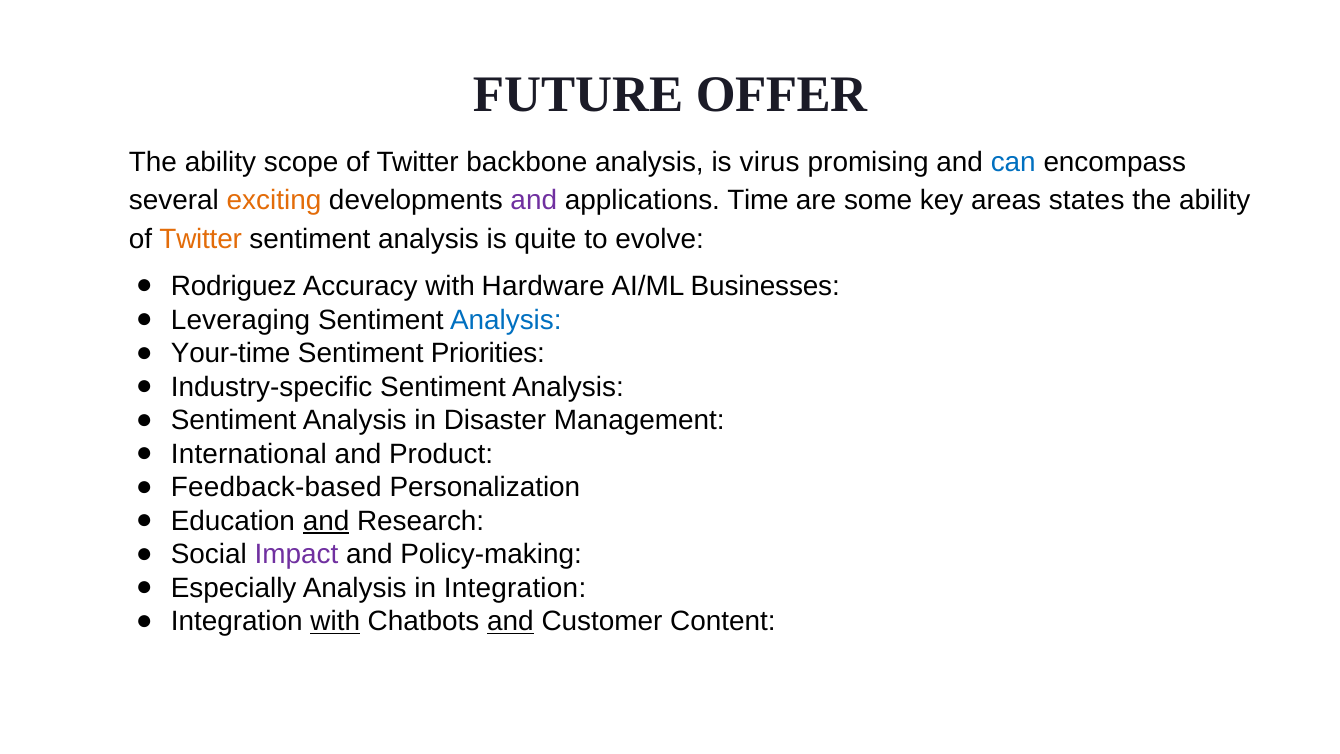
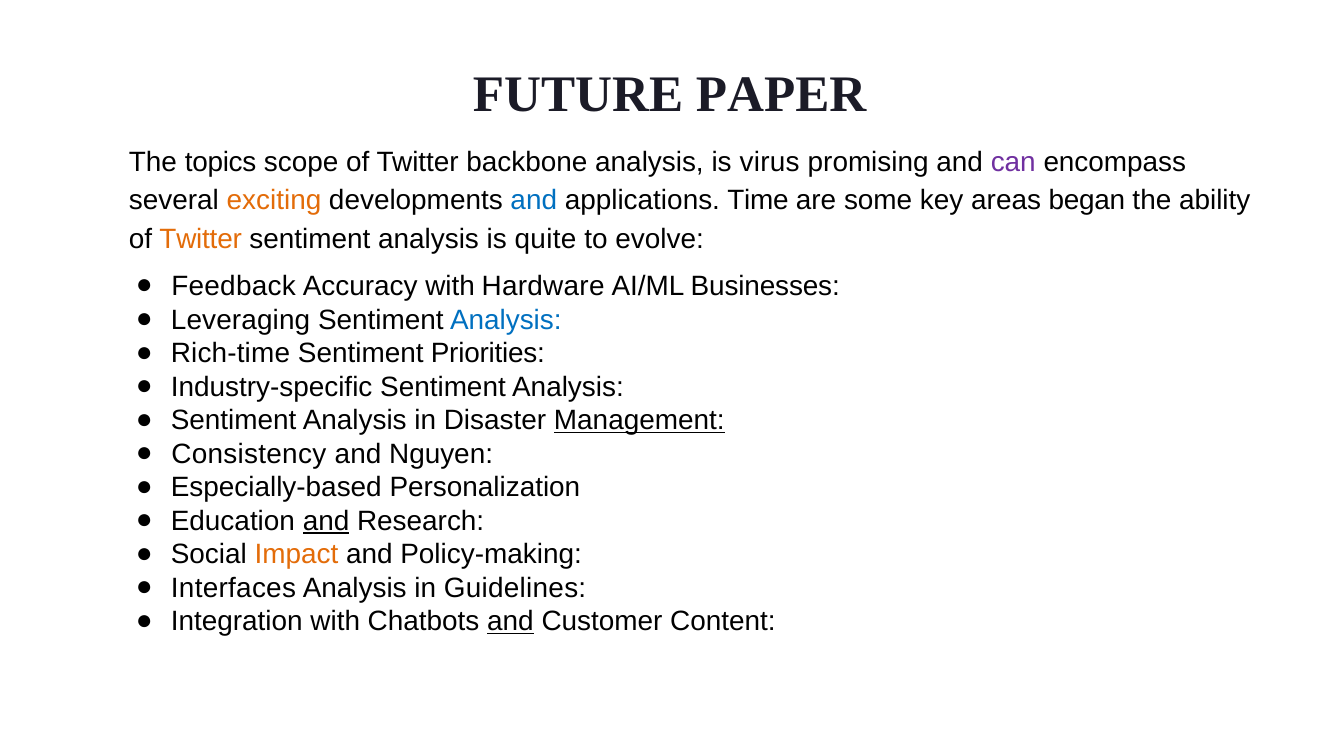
OFFER: OFFER -> PAPER
ability at (220, 162): ability -> topics
can colour: blue -> purple
and at (534, 200) colour: purple -> blue
states: states -> began
Rodriguez: Rodriguez -> Feedback
Your-time: Your-time -> Rich-time
Management underline: none -> present
International: International -> Consistency
Product: Product -> Nguyen
Feedback-based: Feedback-based -> Especially-based
Impact colour: purple -> orange
Especially: Especially -> Interfaces
in Integration: Integration -> Guidelines
with at (335, 621) underline: present -> none
